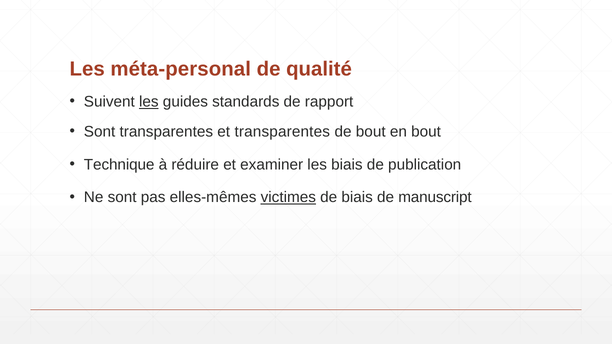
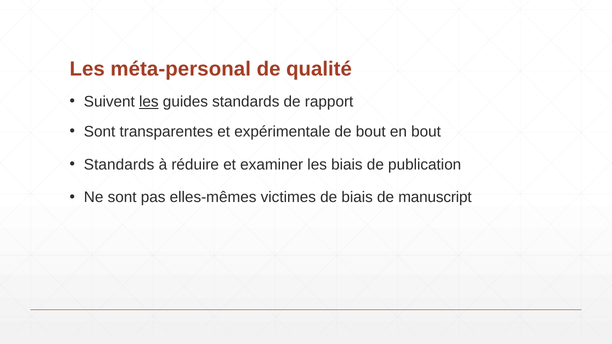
et transparentes: transparentes -> expérimentale
Technique at (119, 165): Technique -> Standards
victimes underline: present -> none
